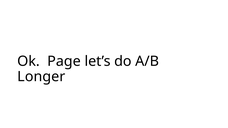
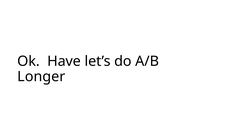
Page: Page -> Have
